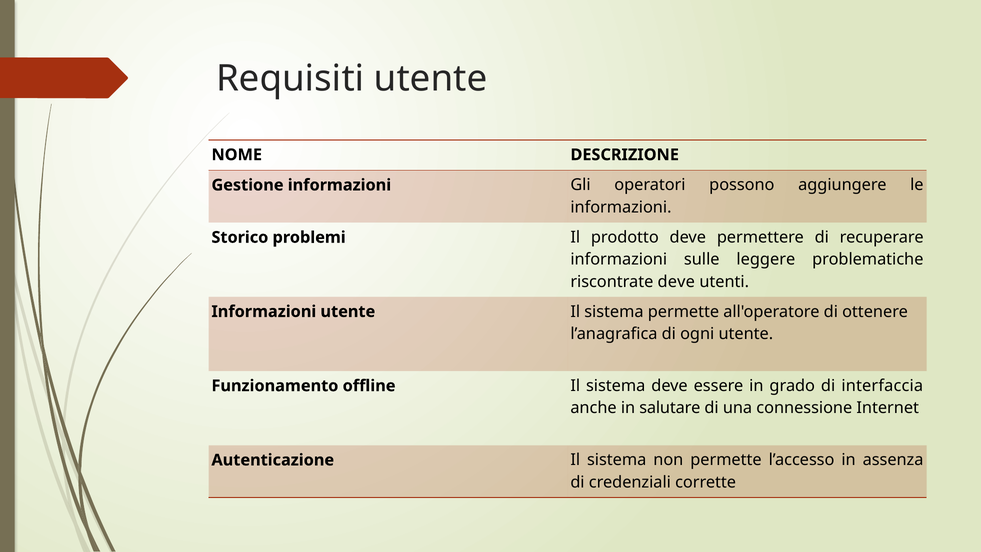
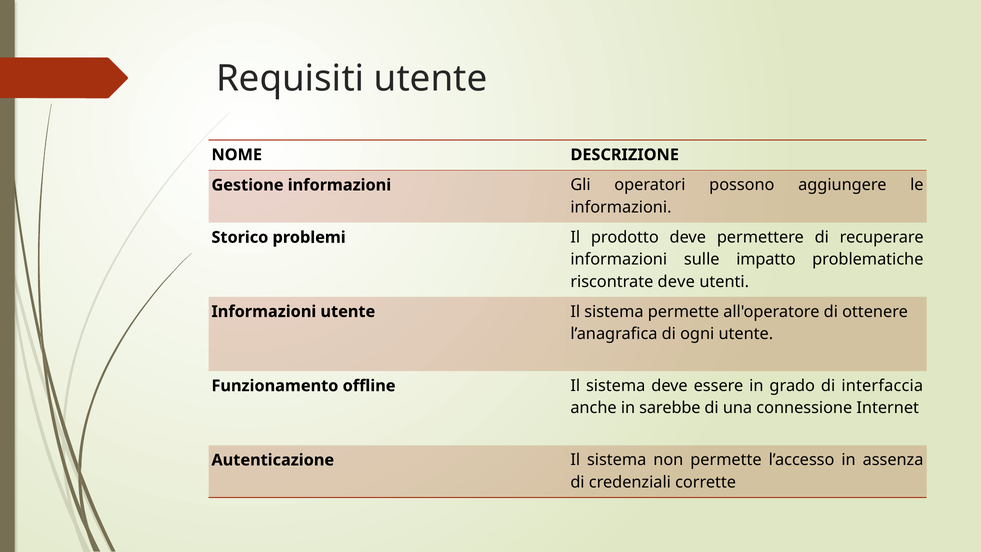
leggere: leggere -> impatto
salutare: salutare -> sarebbe
